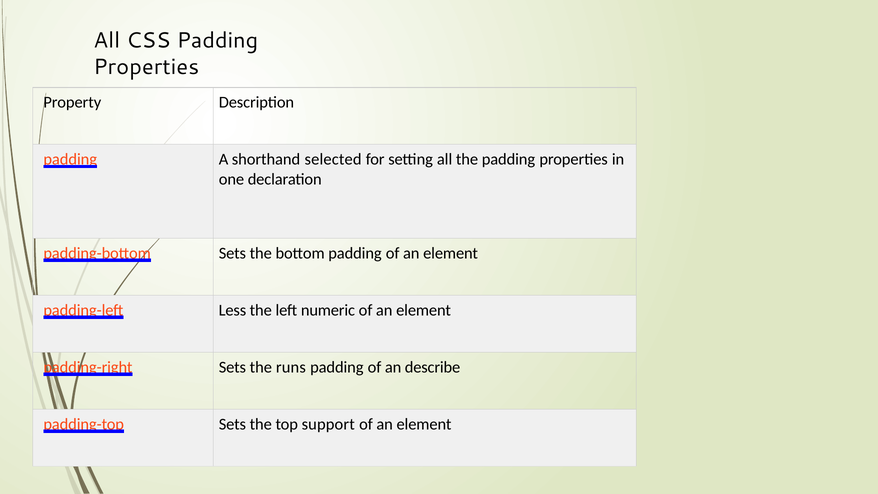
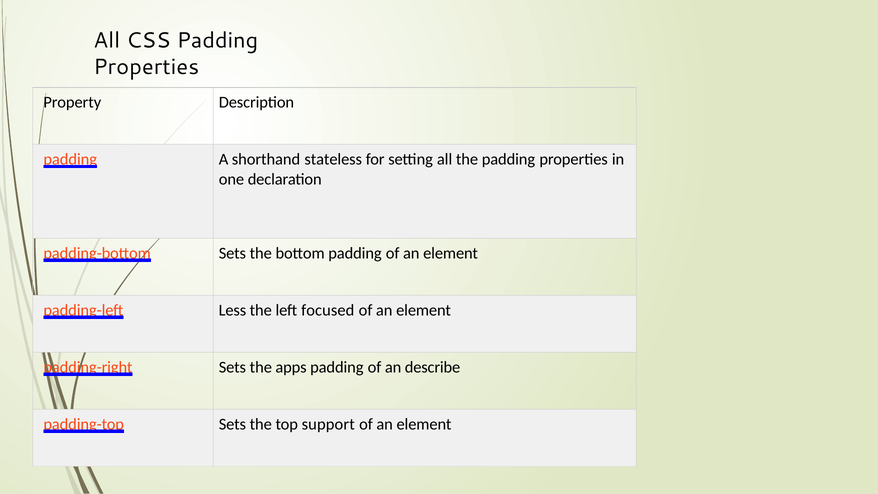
selected: selected -> stateless
numeric: numeric -> focused
runs: runs -> apps
